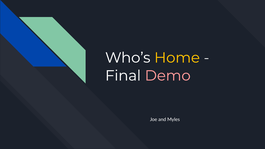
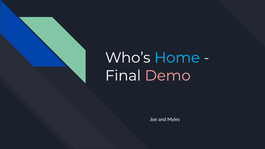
Home colour: yellow -> light blue
